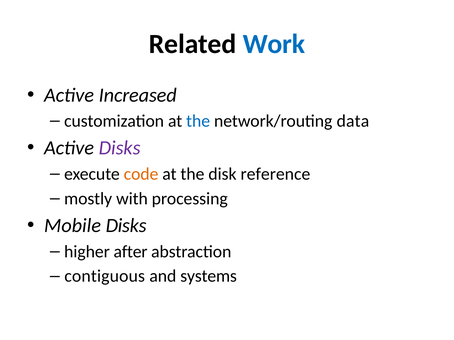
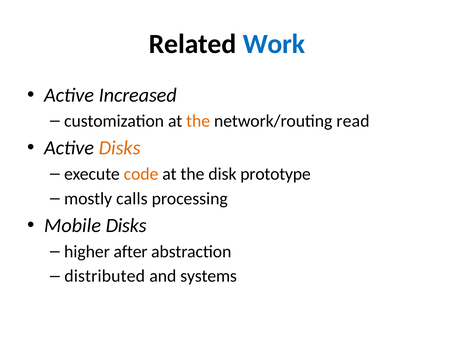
the at (198, 121) colour: blue -> orange
data: data -> read
Disks at (120, 148) colour: purple -> orange
reference: reference -> prototype
with: with -> calls
contiguous: contiguous -> distributed
